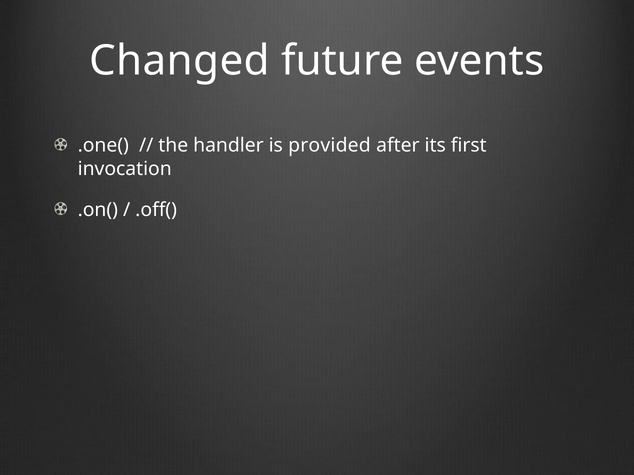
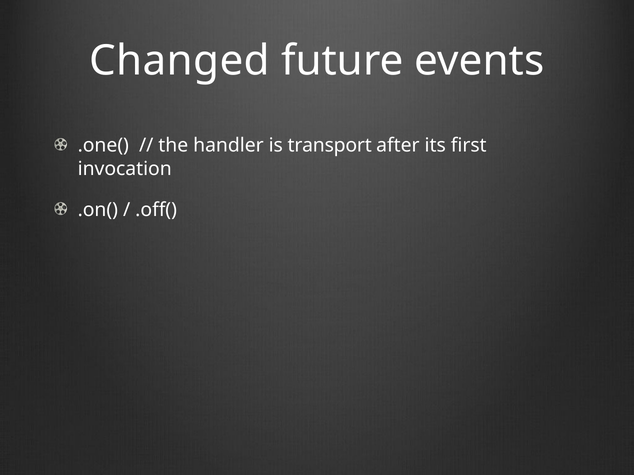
provided: provided -> transport
